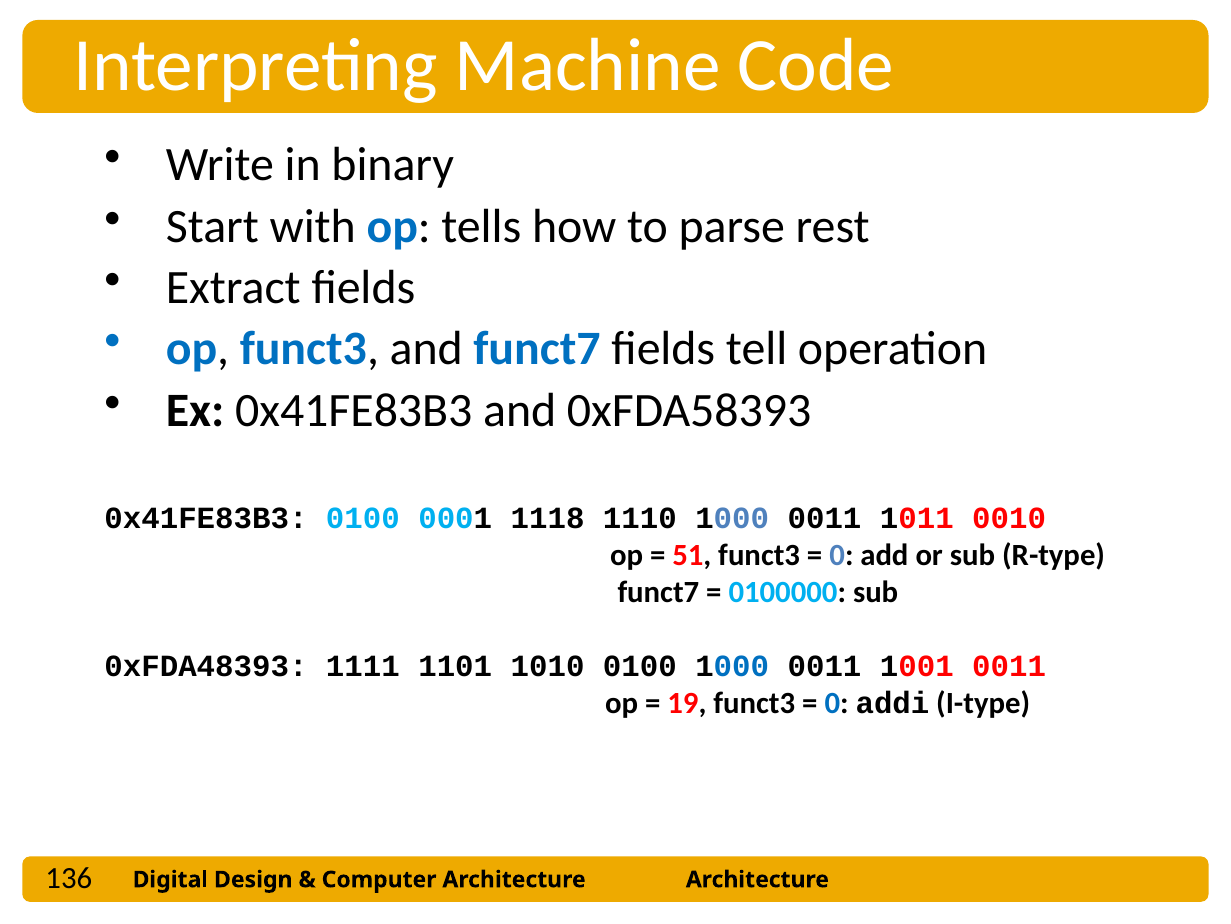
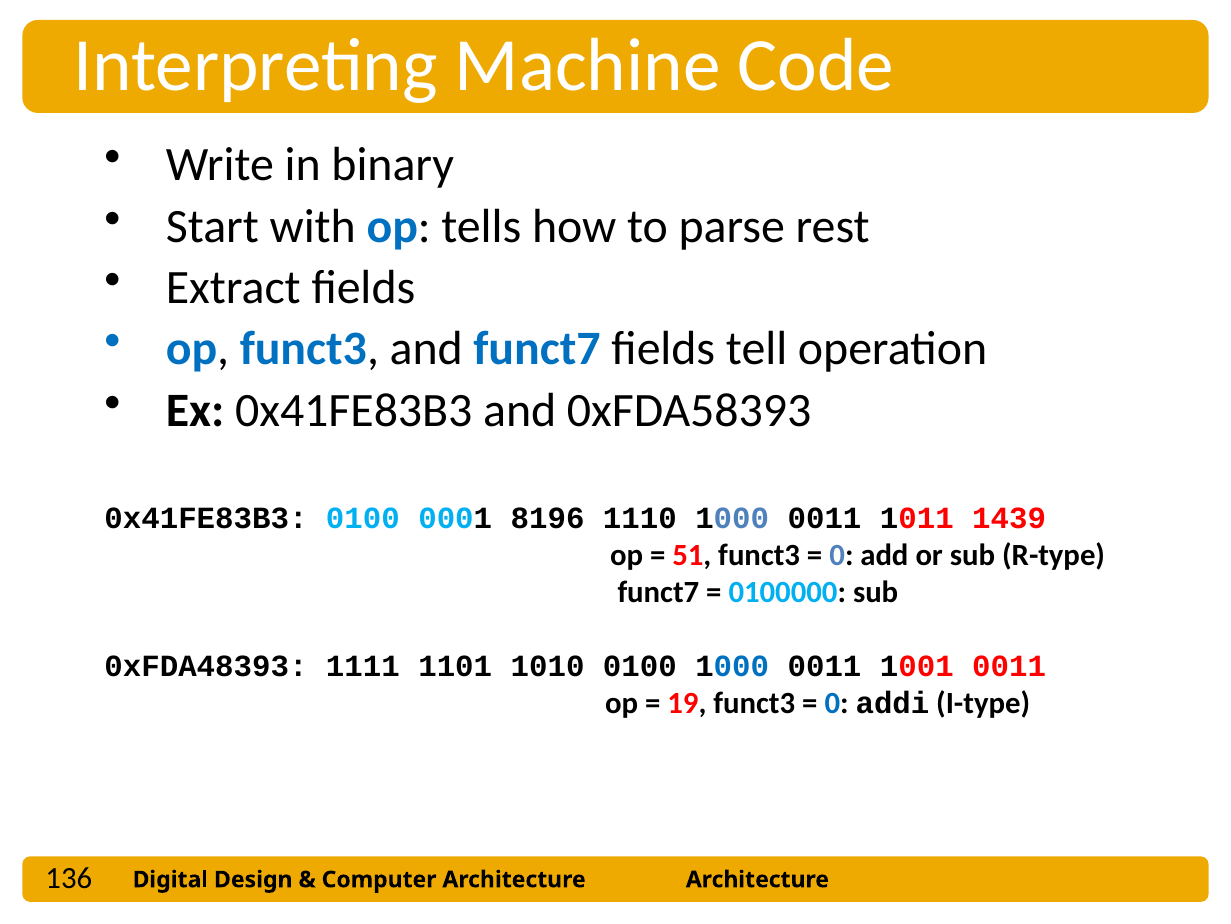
1118: 1118 -> 8196
0010: 0010 -> 1439
